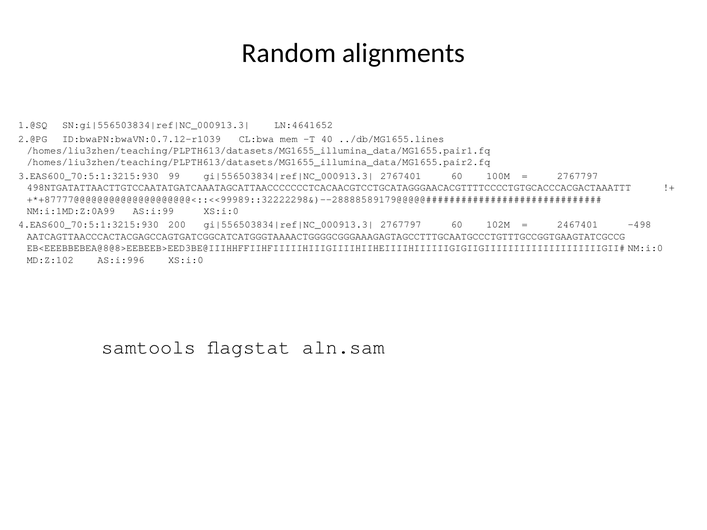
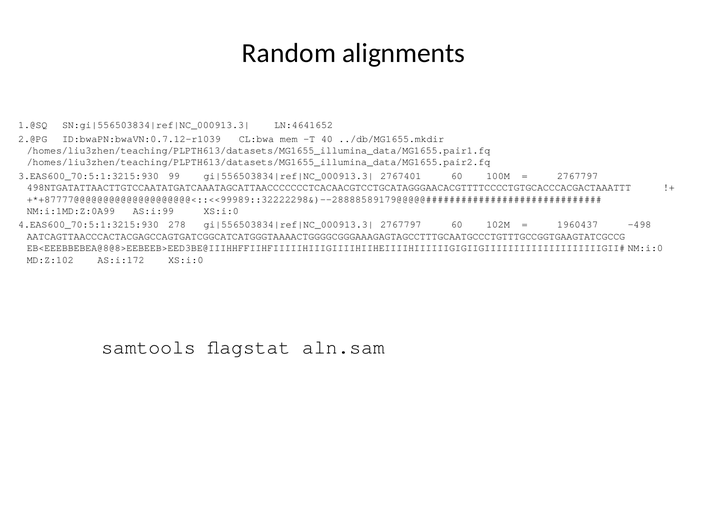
../db/MG1655.lines: ../db/MG1655.lines -> ../db/MG1655.mkdir
200: 200 -> 278
2467401: 2467401 -> 1960437
AS:i:996: AS:i:996 -> AS:i:172
